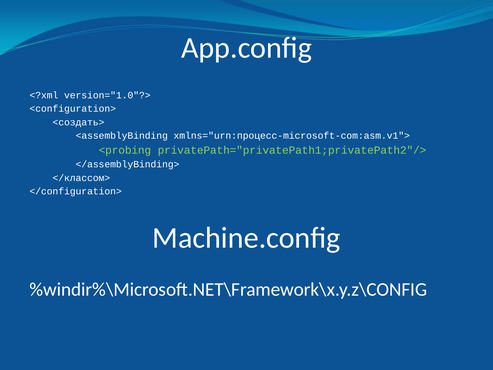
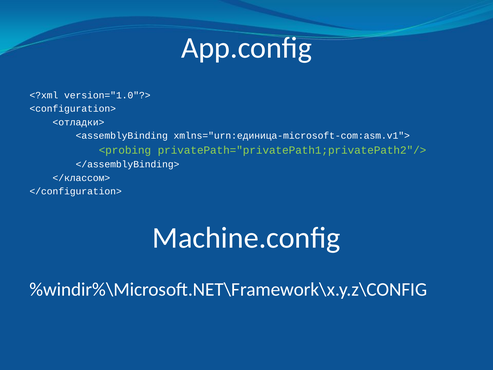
<создать>: <создать> -> <отладки>
xmlns="urn:процесс-microsoft-com:asm.v1">: xmlns="urn:процесс-microsoft-com:asm.v1"> -> xmlns="urn:единица-microsoft-com:asm.v1">
